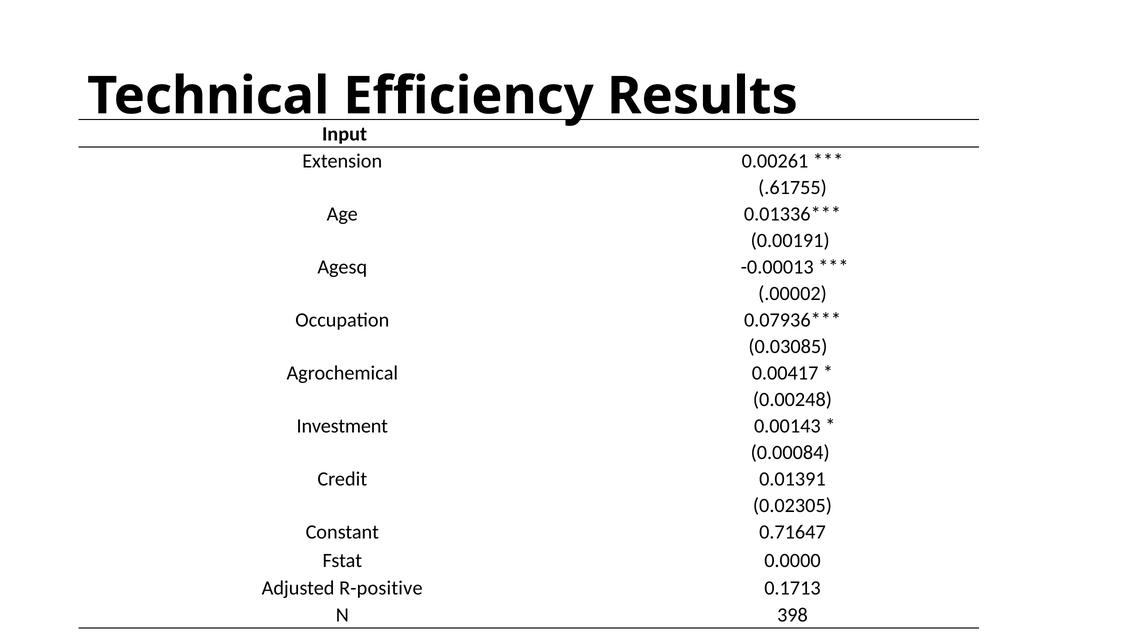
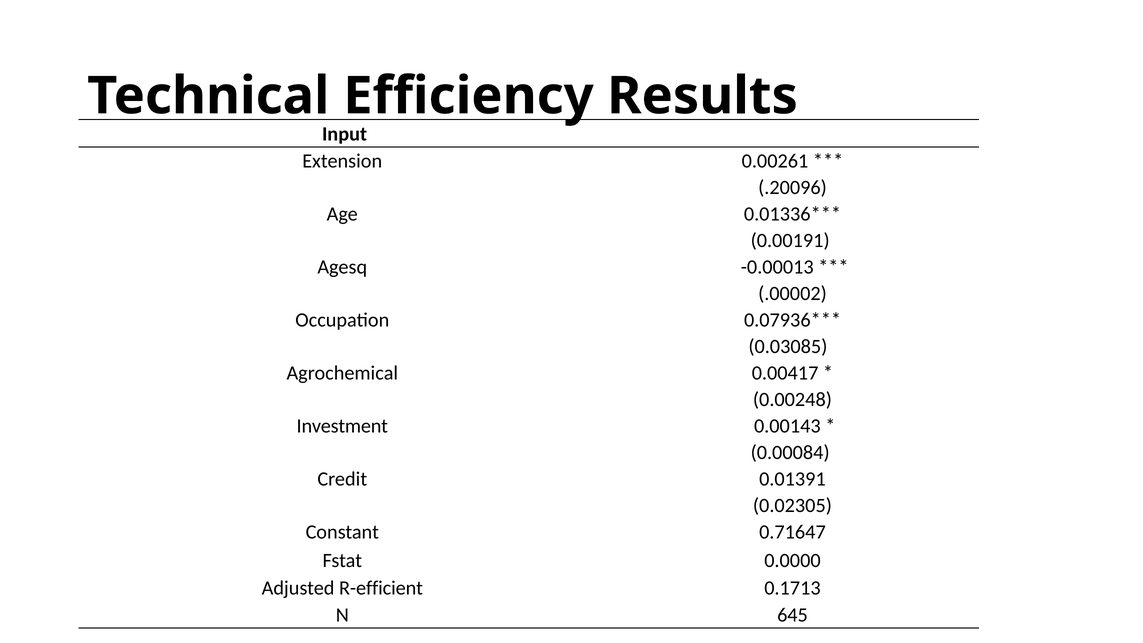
.61755: .61755 -> .20096
R-positive: R-positive -> R-efficient
398: 398 -> 645
